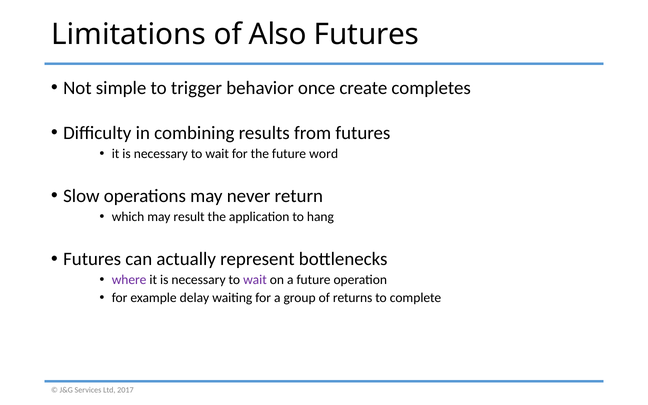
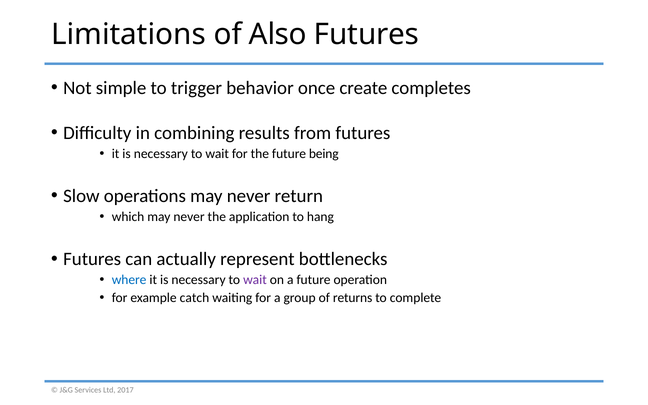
word: word -> being
which may result: result -> never
where colour: purple -> blue
delay: delay -> catch
